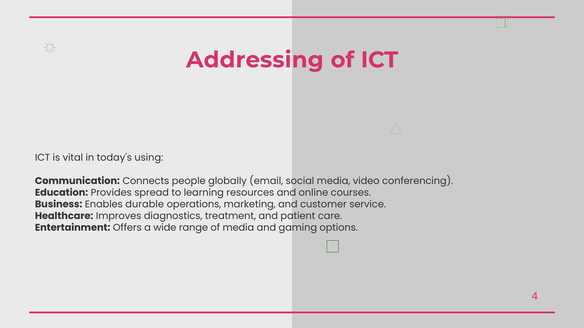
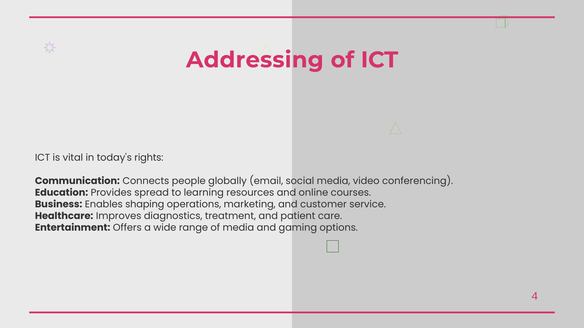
using: using -> rights
durable: durable -> shaping
